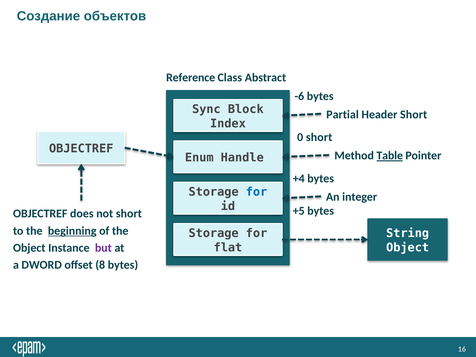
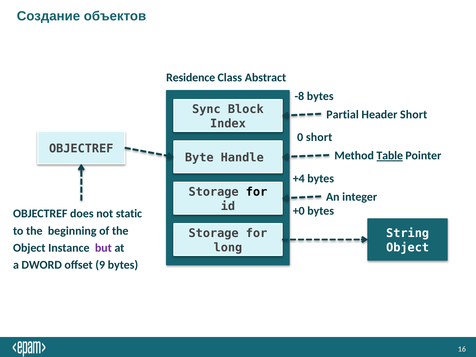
Reference: Reference -> Residence
-6: -6 -> -8
Enum: Enum -> Byte
for at (257, 192) colour: blue -> black
+5: +5 -> +0
not short: short -> static
beginning underline: present -> none
flat: flat -> long
8: 8 -> 9
